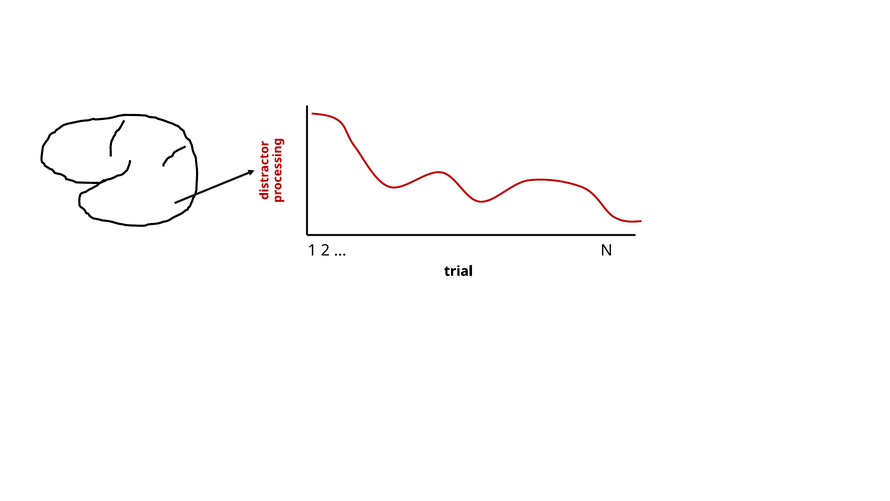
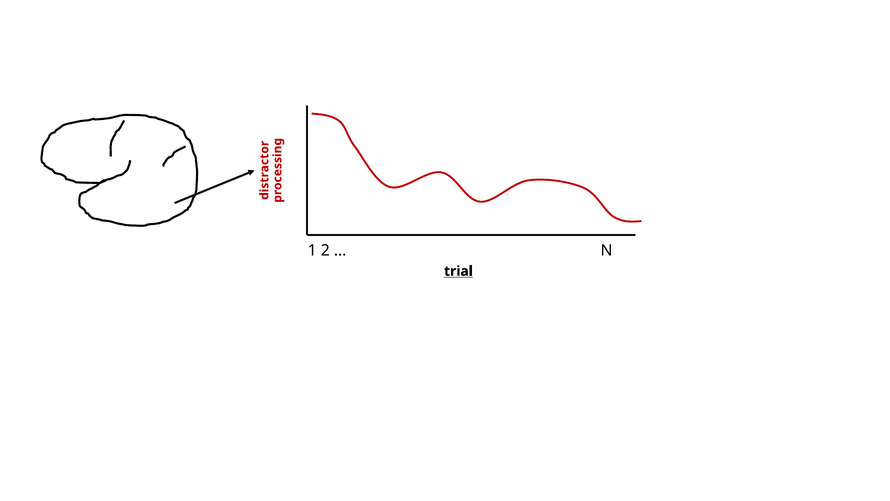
trial underline: none -> present
